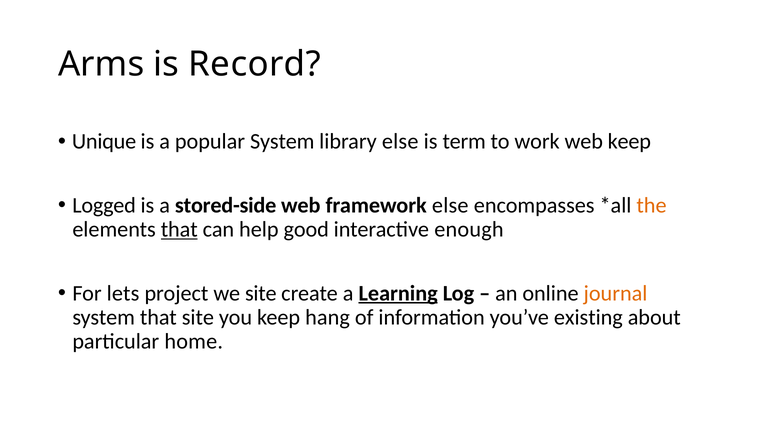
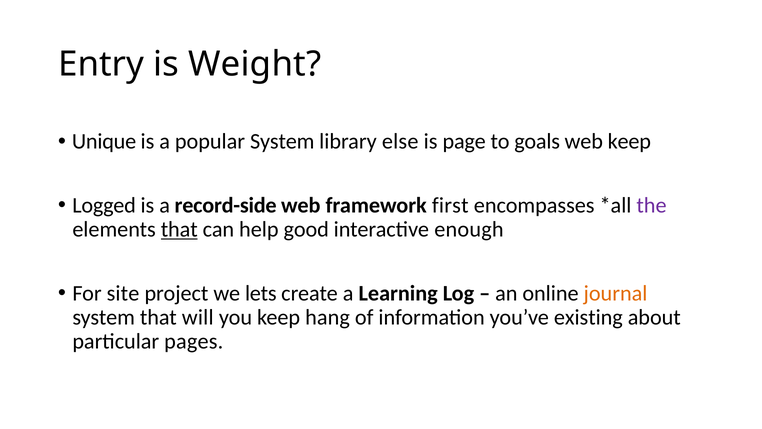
Arms: Arms -> Entry
Record: Record -> Weight
term: term -> page
work: work -> goals
stored-side: stored-side -> record-side
framework else: else -> first
the colour: orange -> purple
lets: lets -> site
we site: site -> lets
Learning underline: present -> none
that site: site -> will
home: home -> pages
